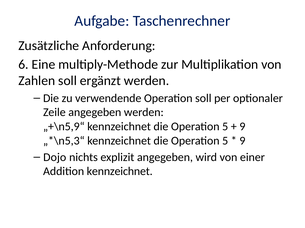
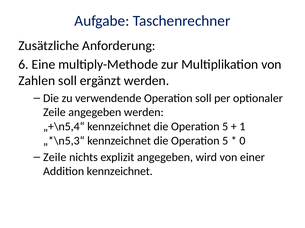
„+\n5,9“: „+\n5,9“ -> „+\n5,4“
9 at (242, 127): 9 -> 1
9 at (242, 141): 9 -> 0
Dojo at (55, 158): Dojo -> Zeile
